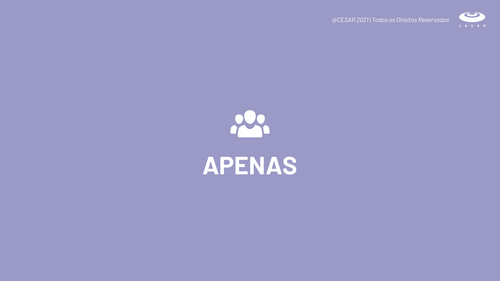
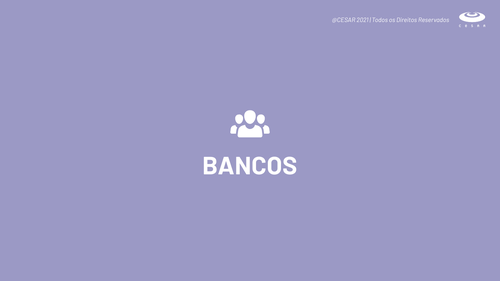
APENAS: APENAS -> BANCOS
